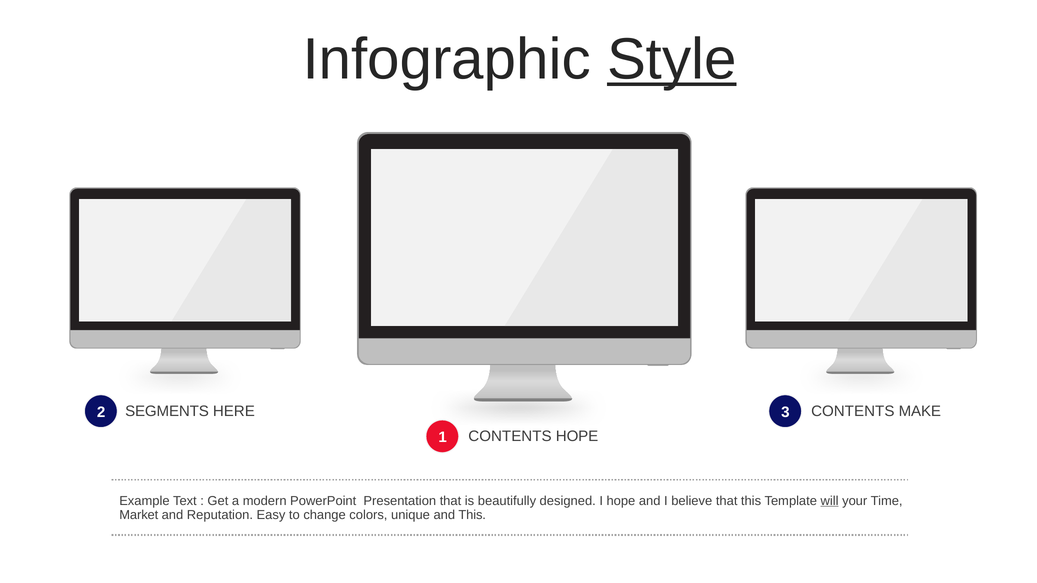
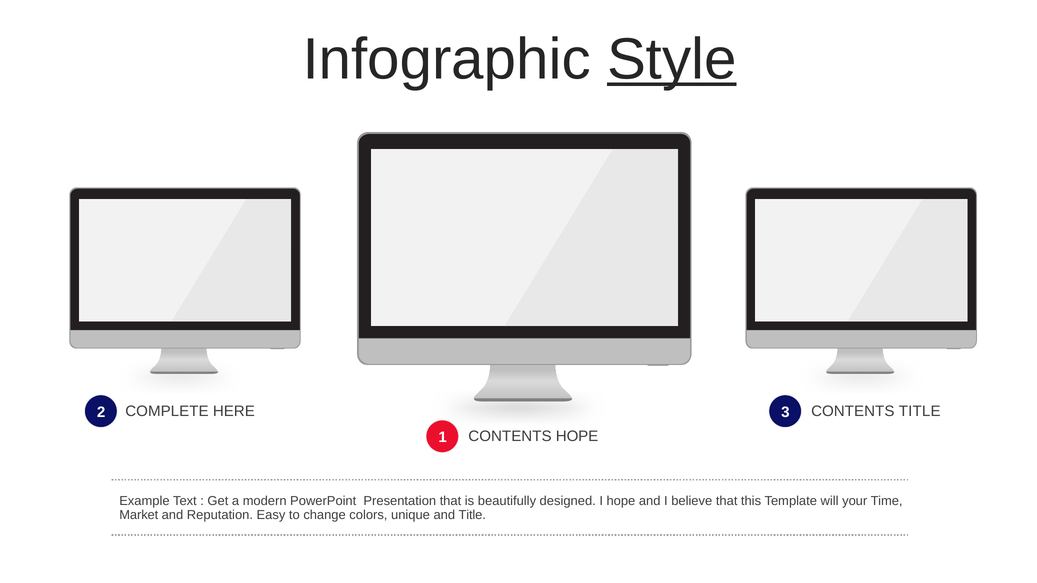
SEGMENTS: SEGMENTS -> COMPLETE
CONTENTS MAKE: MAKE -> TITLE
will underline: present -> none
and This: This -> Title
